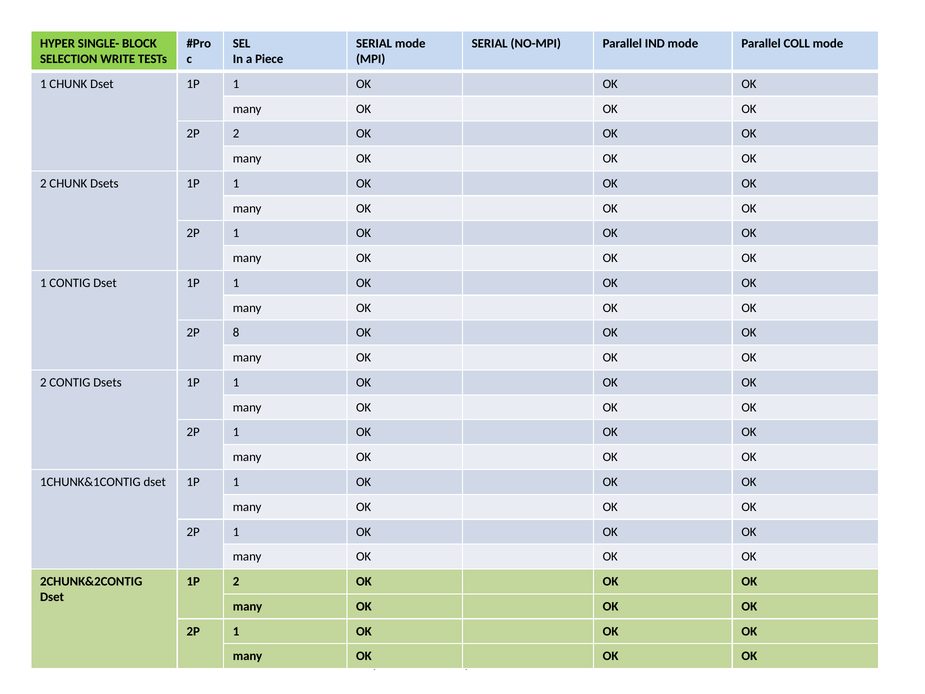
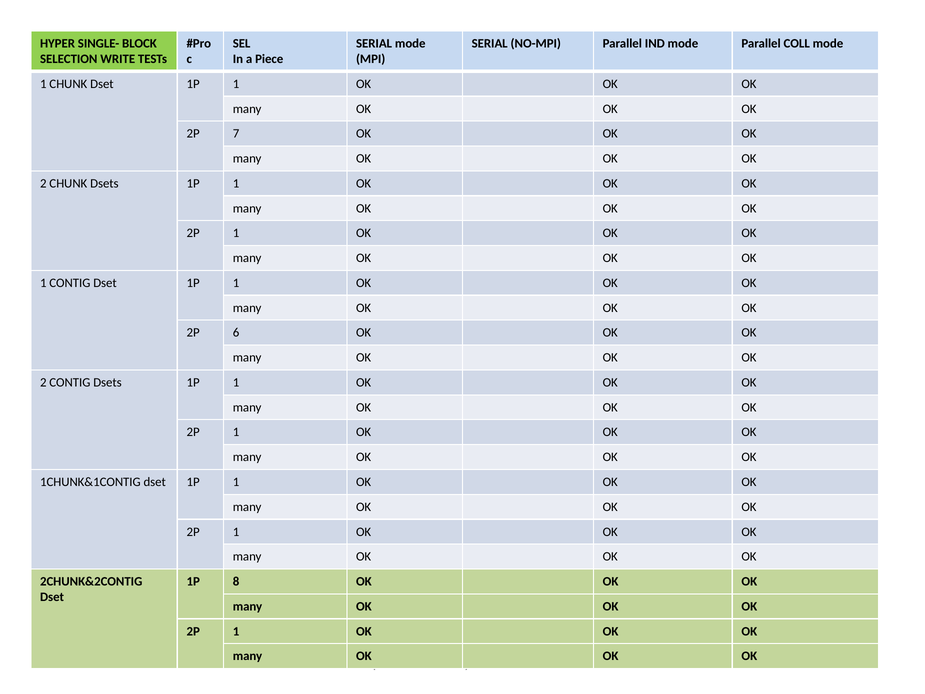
2P 2: 2 -> 7
8: 8 -> 6
1P 2: 2 -> 8
